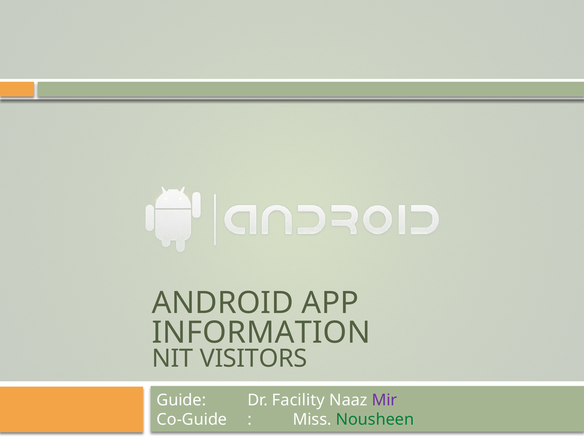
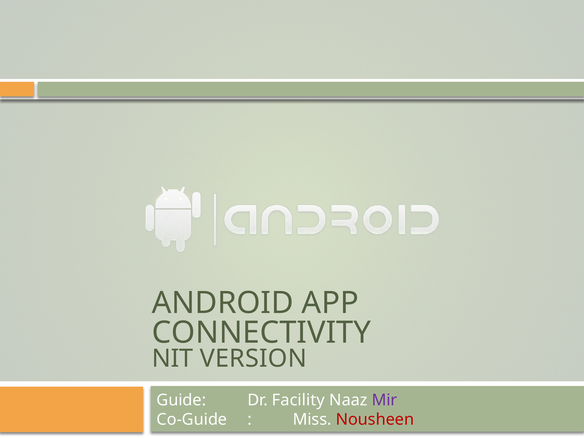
INFORMATION: INFORMATION -> CONNECTIVITY
VISITORS: VISITORS -> VERSION
Nousheen colour: green -> red
